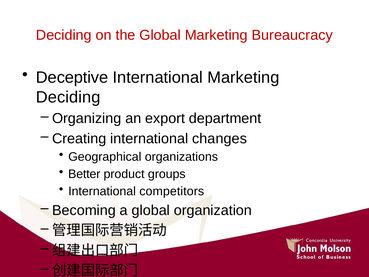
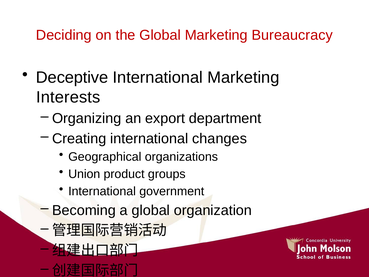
Deciding at (68, 97): Deciding -> Interests
Better: Better -> Union
competitors: competitors -> government
